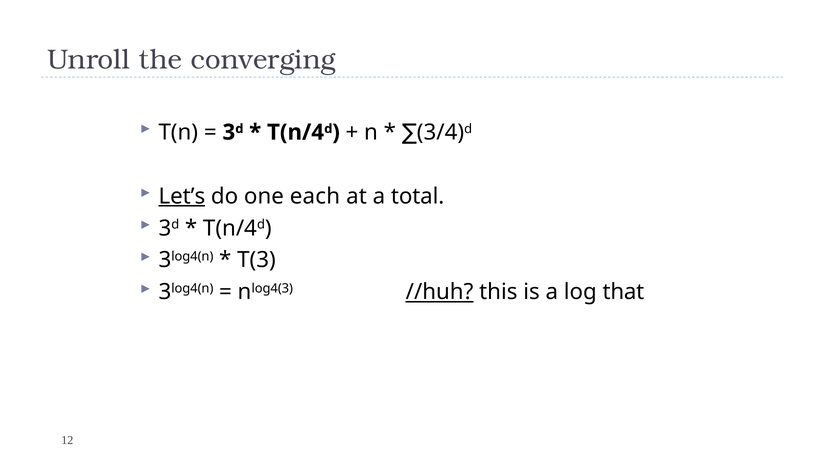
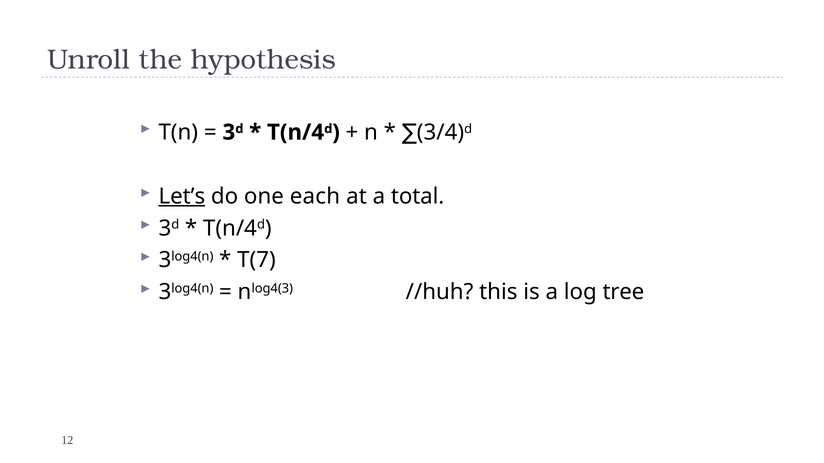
converging: converging -> hypothesis
T(3: T(3 -> T(7
//huh underline: present -> none
that: that -> tree
